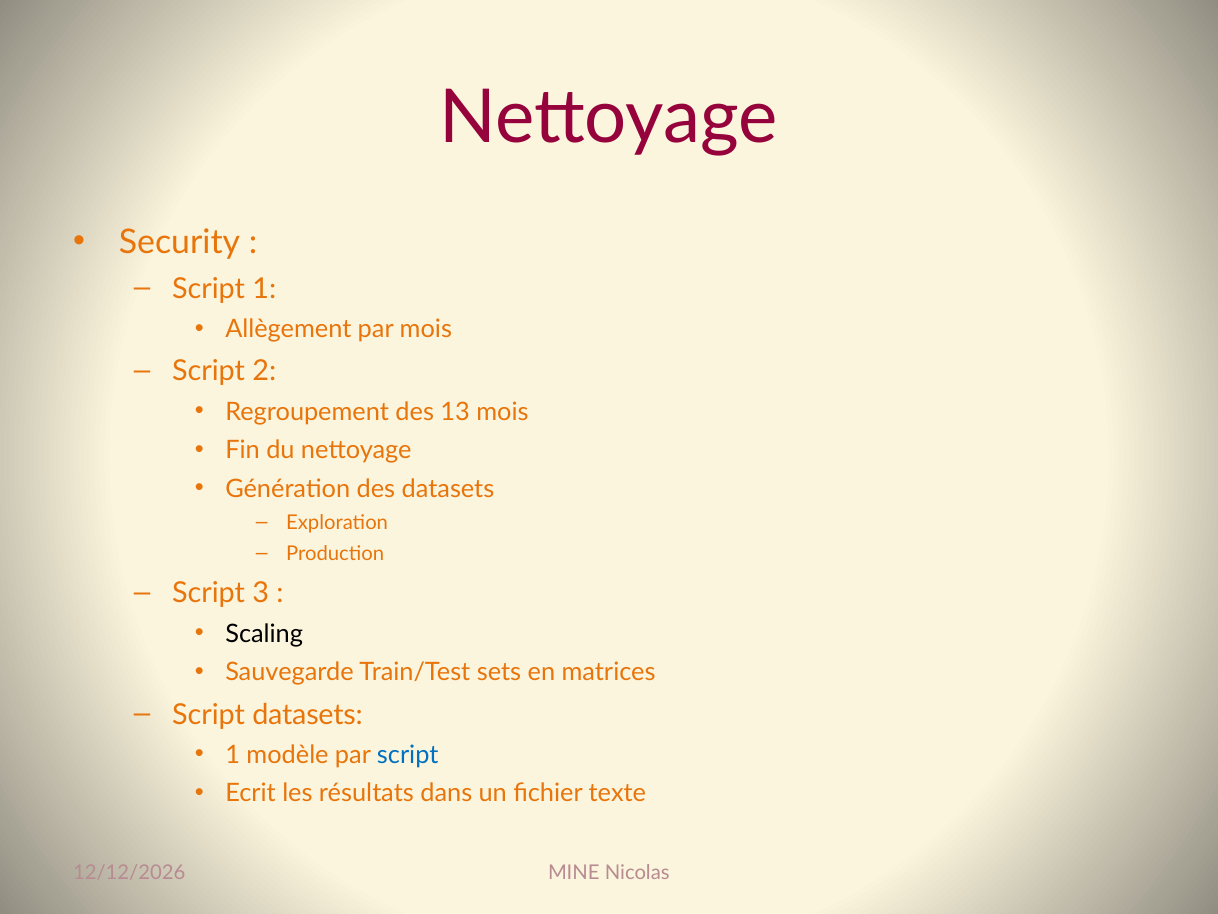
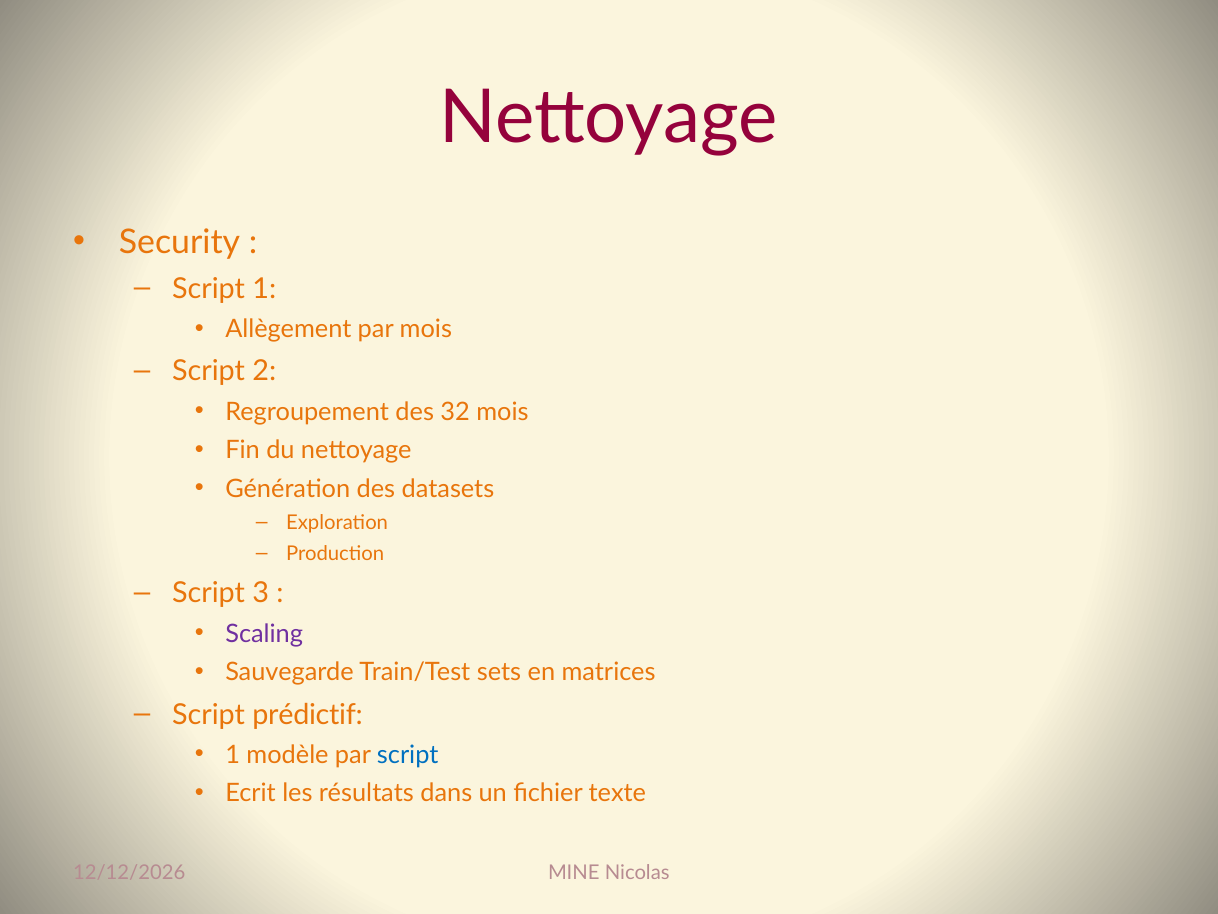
13: 13 -> 32
Scaling colour: black -> purple
Script datasets: datasets -> prédictif
